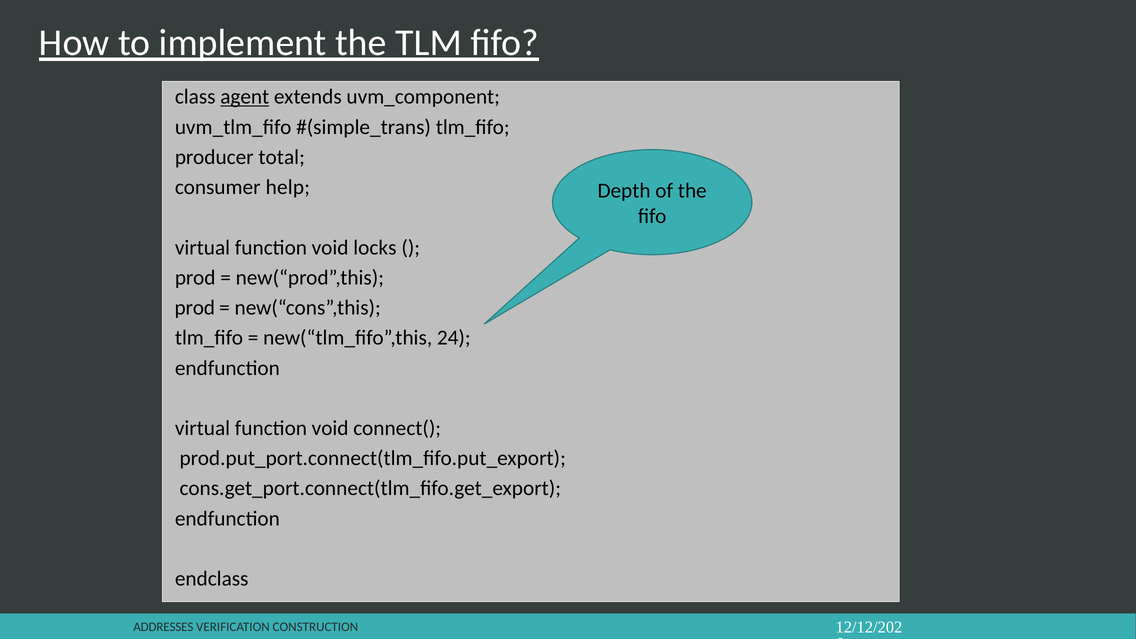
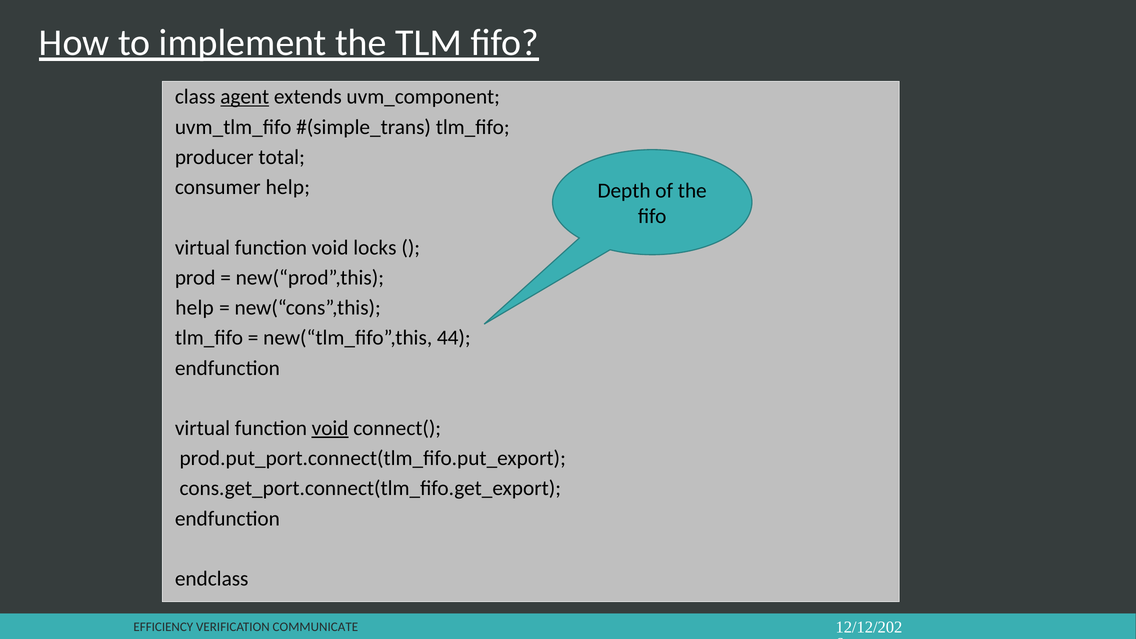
prod at (195, 308): prod -> help
24: 24 -> 44
void at (330, 428) underline: none -> present
ADDRESSES: ADDRESSES -> EFFICIENCY
CONSTRUCTION: CONSTRUCTION -> COMMUNICATE
